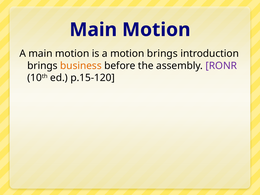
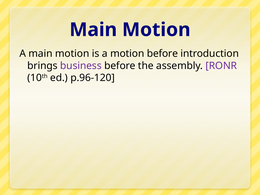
motion brings: brings -> before
business colour: orange -> purple
p.15-120: p.15-120 -> p.96-120
